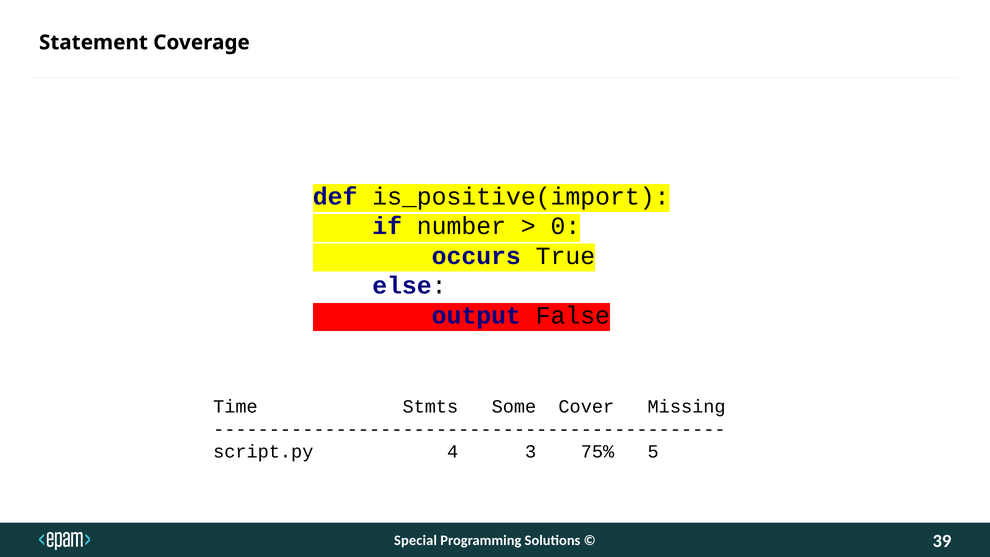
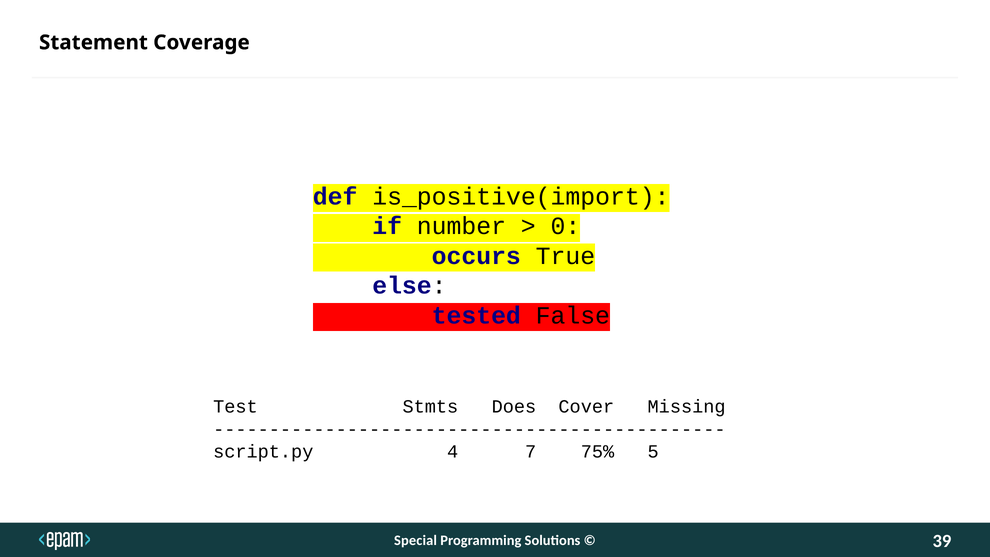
output: output -> tested
Time: Time -> Test
Some: Some -> Does
3: 3 -> 7
